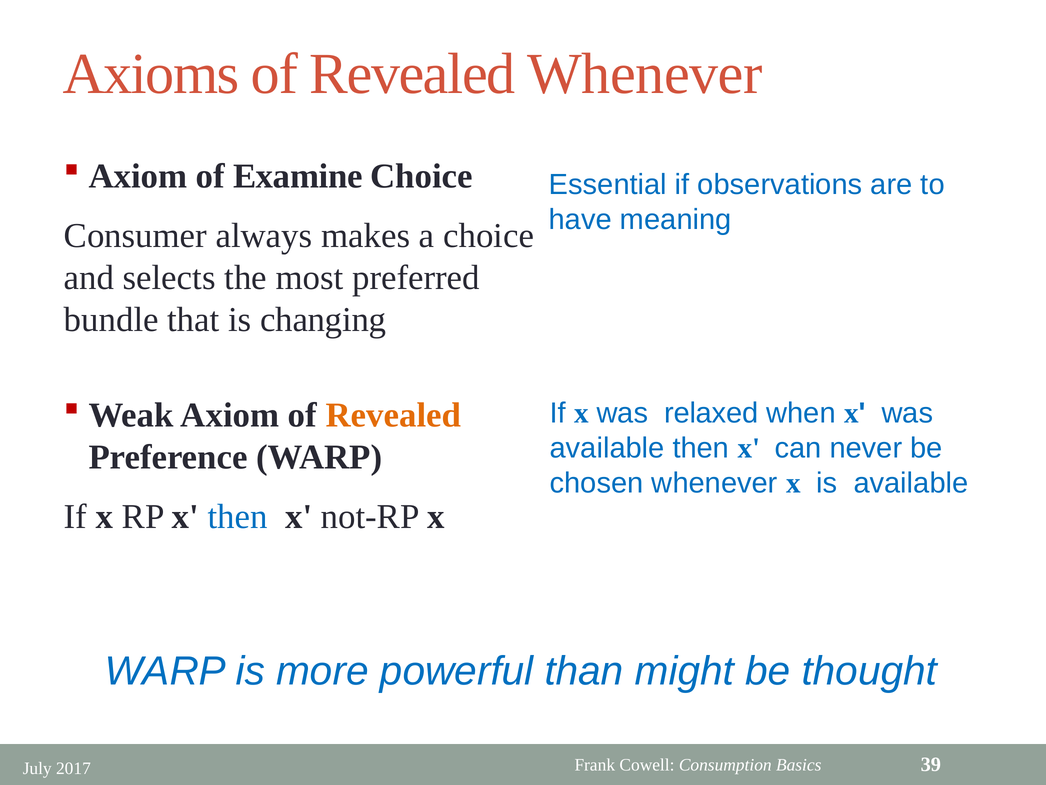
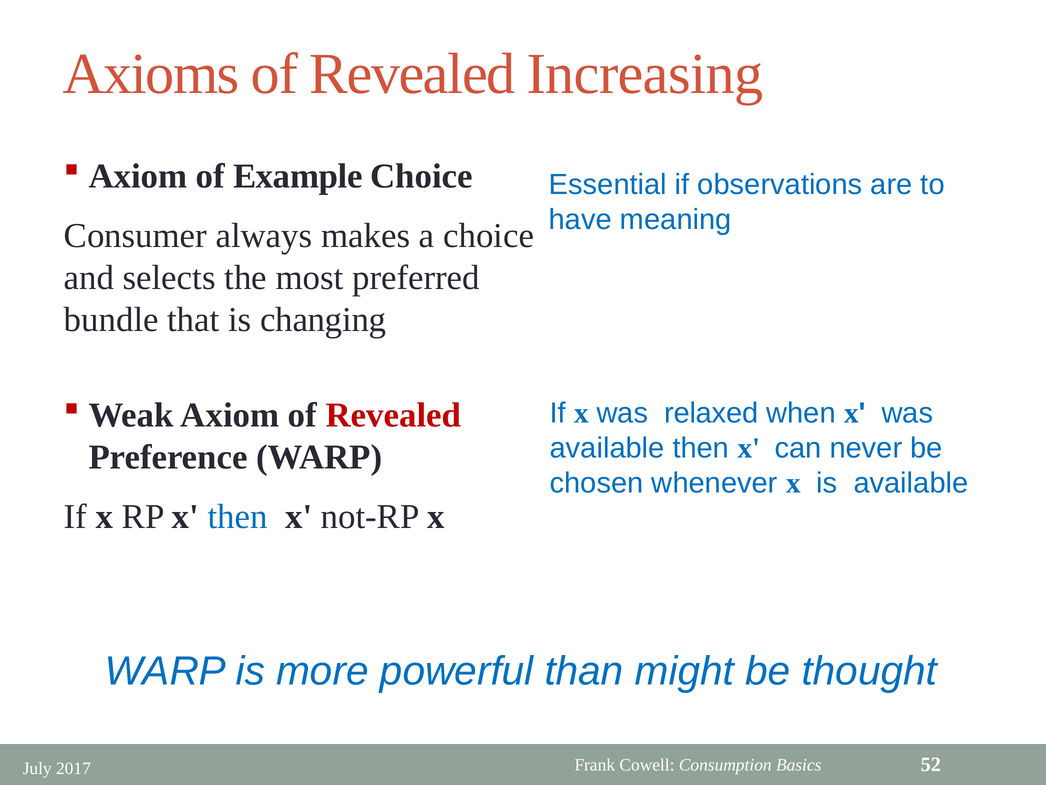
Revealed Whenever: Whenever -> Increasing
Examine: Examine -> Example
Revealed at (394, 415) colour: orange -> red
39: 39 -> 52
